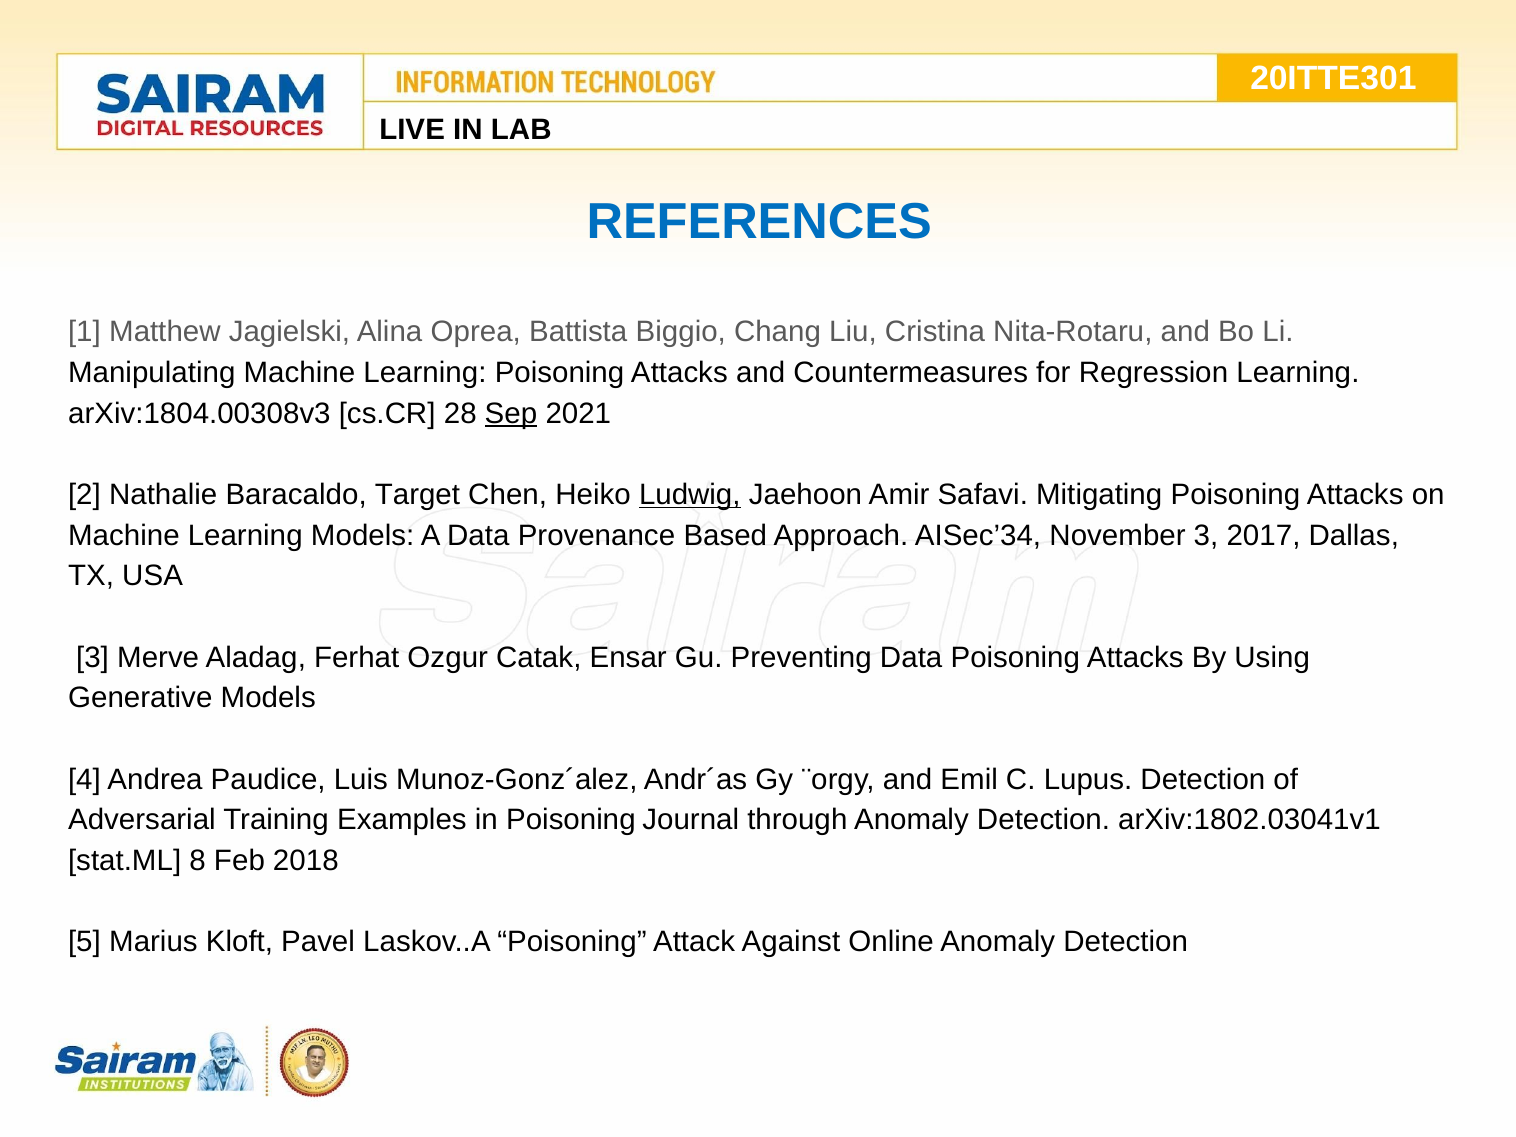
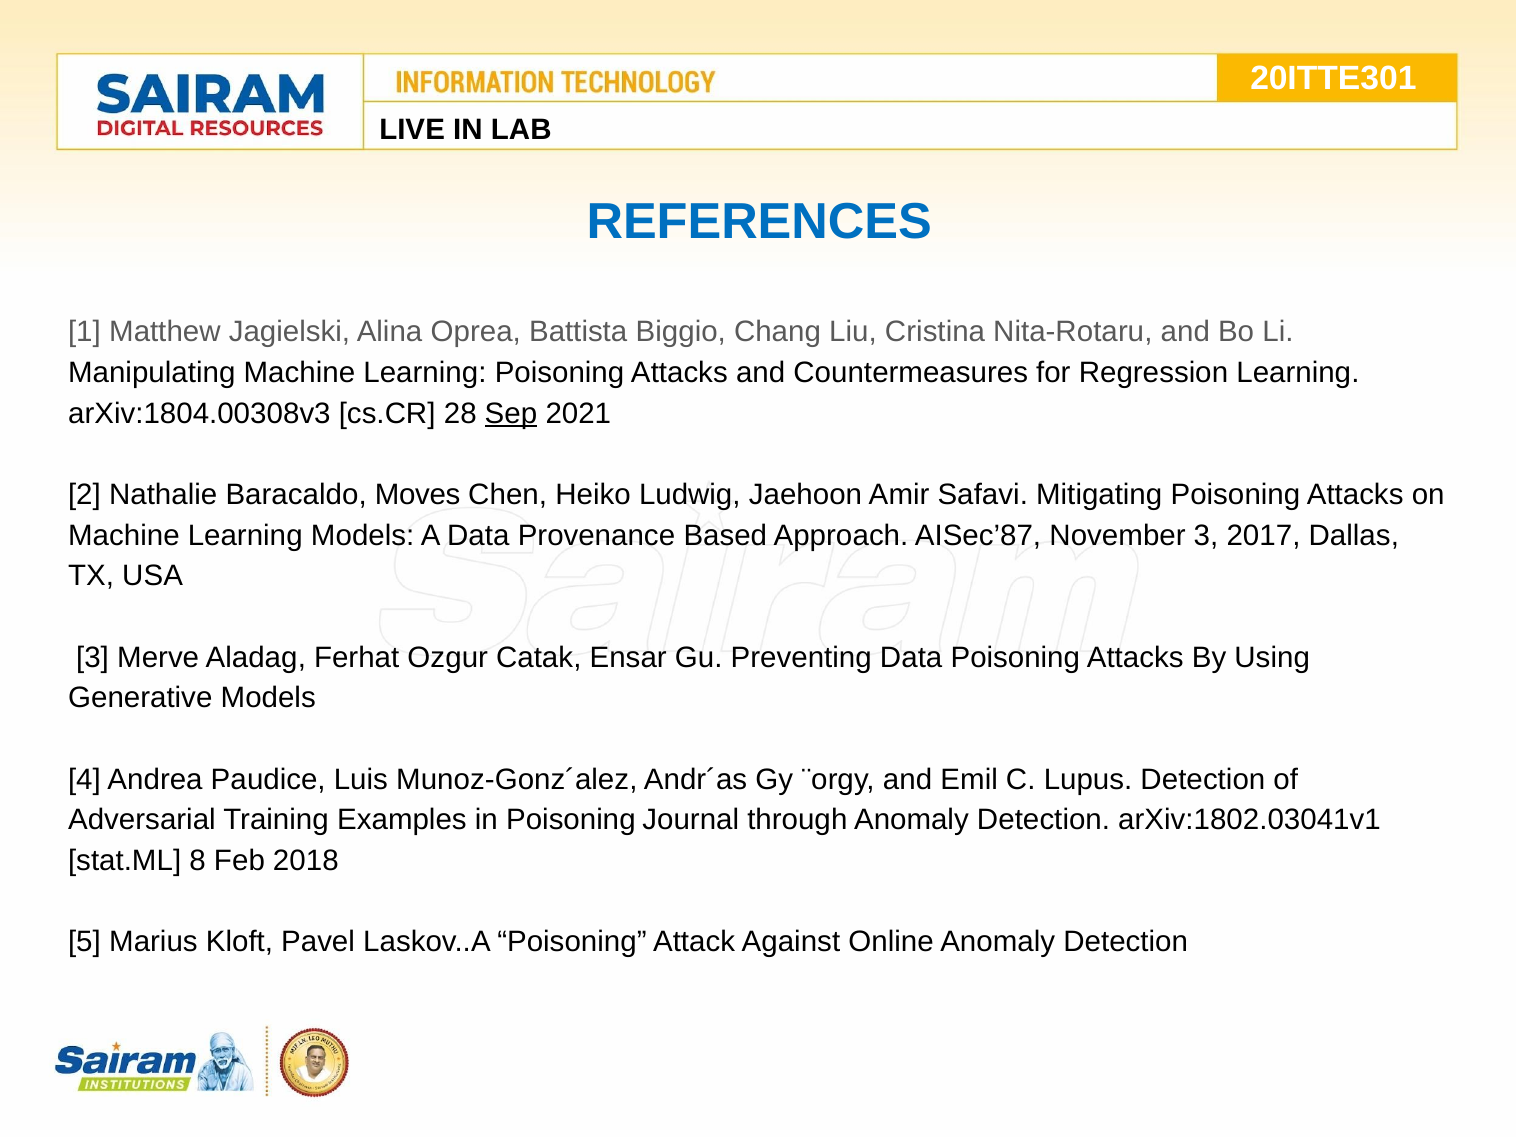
Target: Target -> Moves
Ludwig underline: present -> none
AISec’34: AISec’34 -> AISec’87
